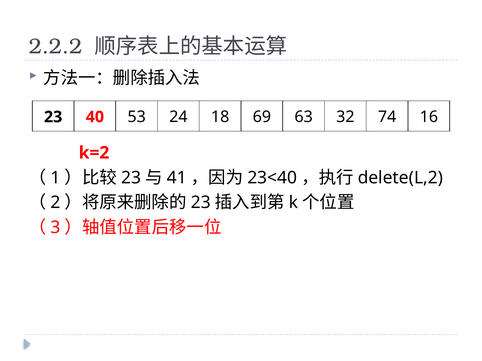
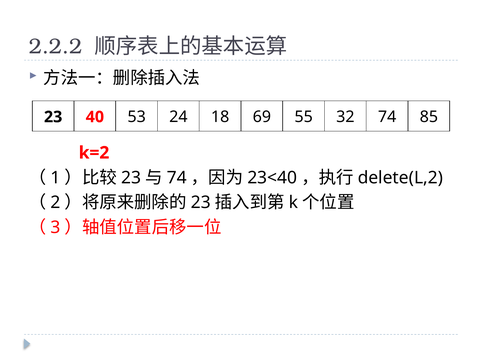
63: 63 -> 55
16: 16 -> 85
41 at (177, 178): 41 -> 74
